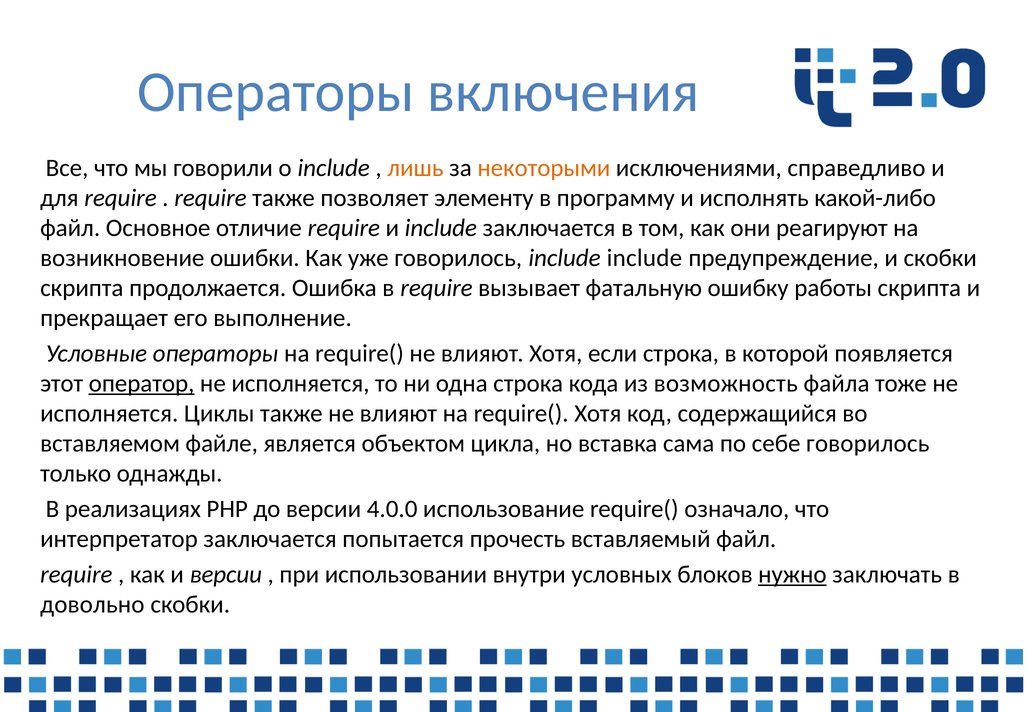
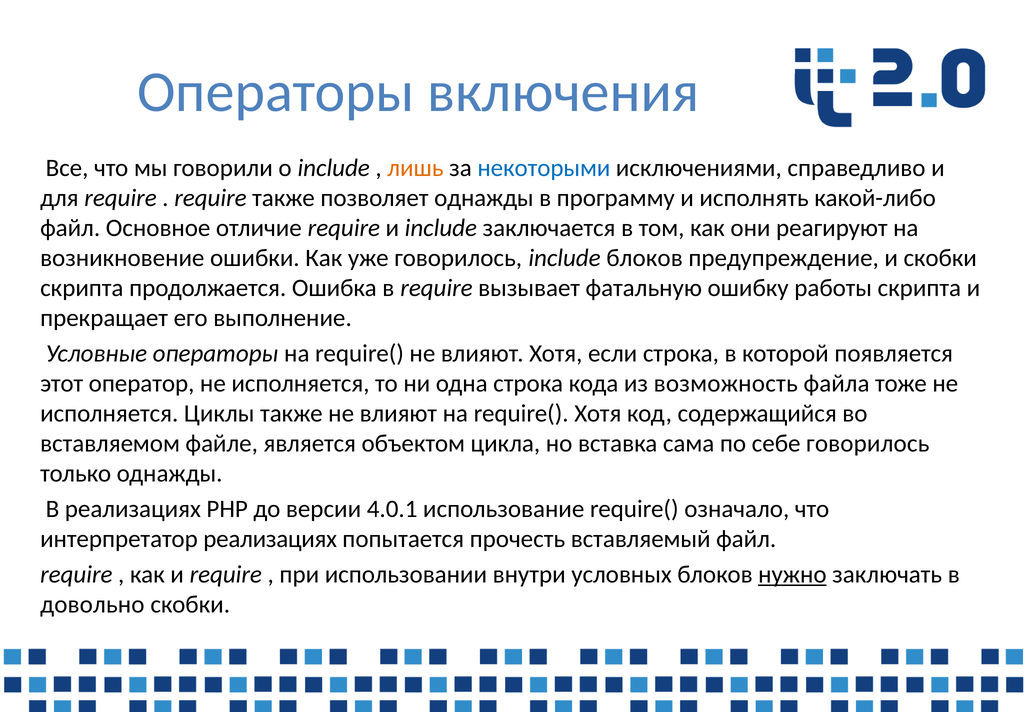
некоторыми colour: orange -> blue
позволяет элементу: элементу -> однажды
include include: include -> блоков
оператор underline: present -> none
4.0.0: 4.0.0 -> 4.0.1
интерпретатор заключается: заключается -> реализациях
и версии: версии -> require
